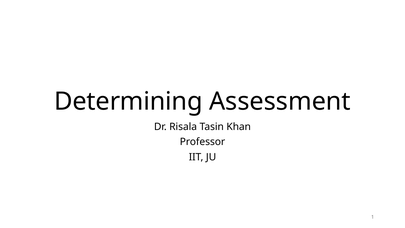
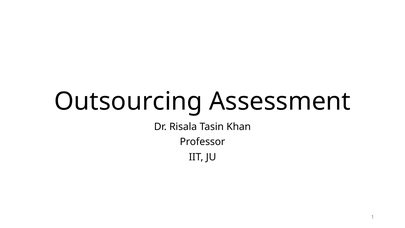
Determining: Determining -> Outsourcing
